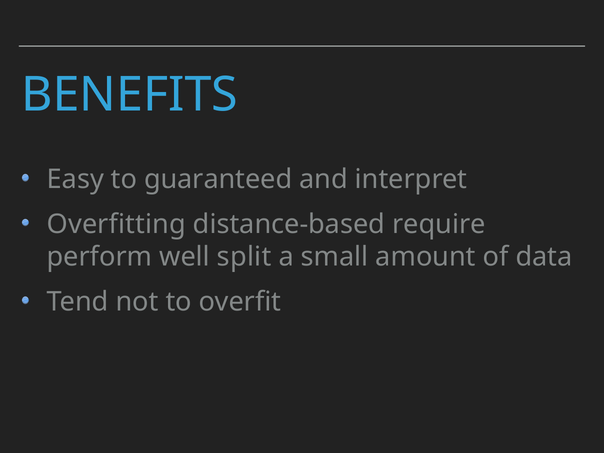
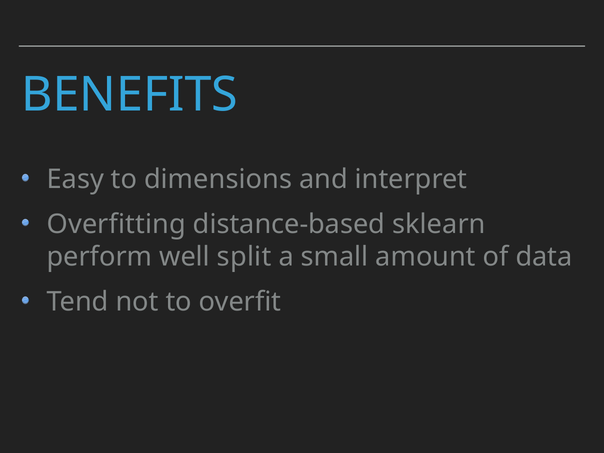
guaranteed: guaranteed -> dimensions
require: require -> sklearn
